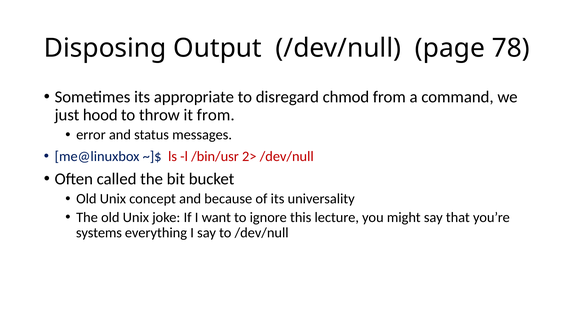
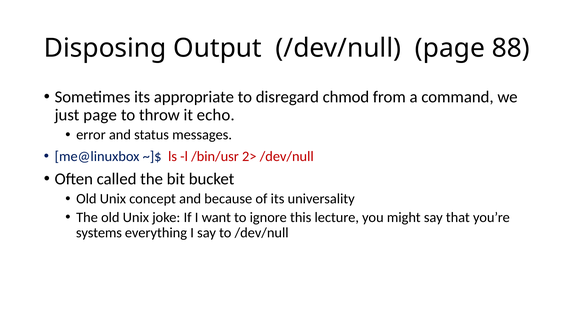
78: 78 -> 88
just hood: hood -> page
it from: from -> echo
